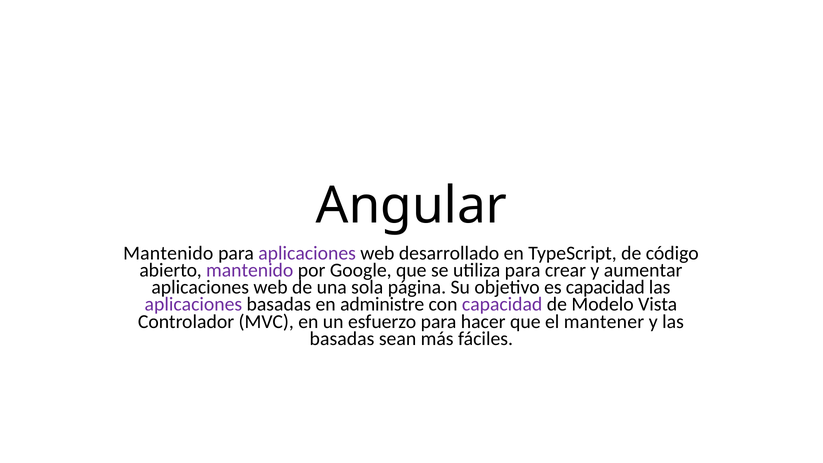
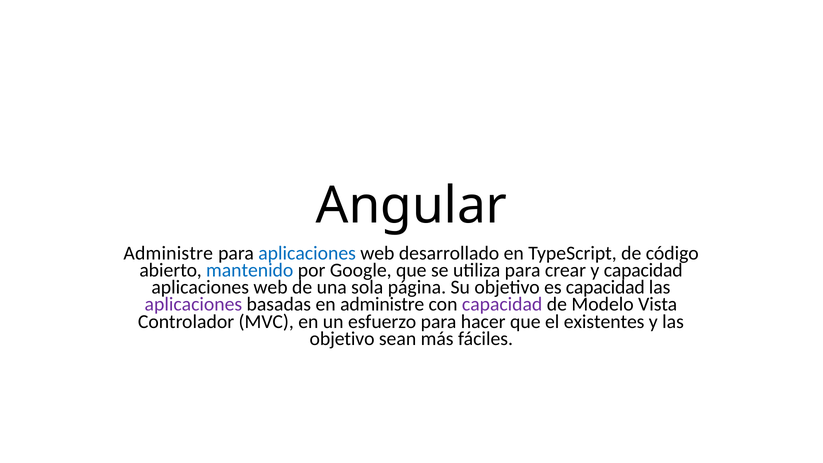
Mantenido at (168, 253): Mantenido -> Administre
aplicaciones at (307, 253) colour: purple -> blue
mantenido at (250, 270) colour: purple -> blue
y aumentar: aumentar -> capacidad
mantener: mantener -> existentes
basadas at (342, 339): basadas -> objetivo
